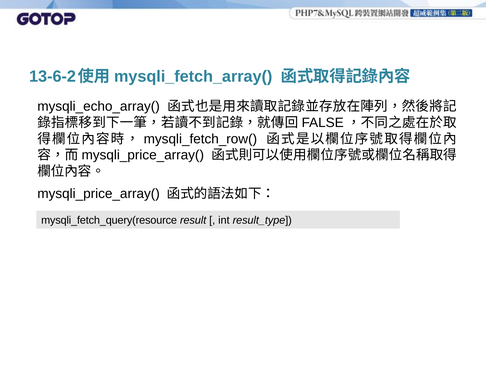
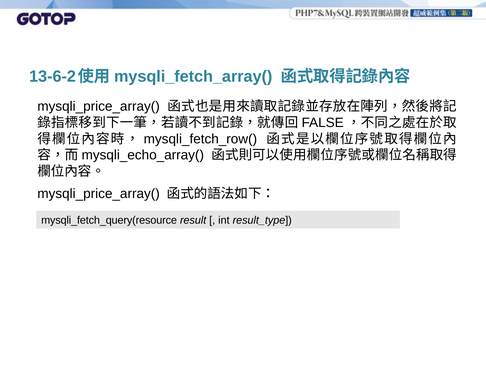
mysqli_echo_array( at (99, 106): mysqli_echo_array( -> mysqli_price_array(
mysqli_price_array( at (143, 155): mysqli_price_array( -> mysqli_echo_array(
